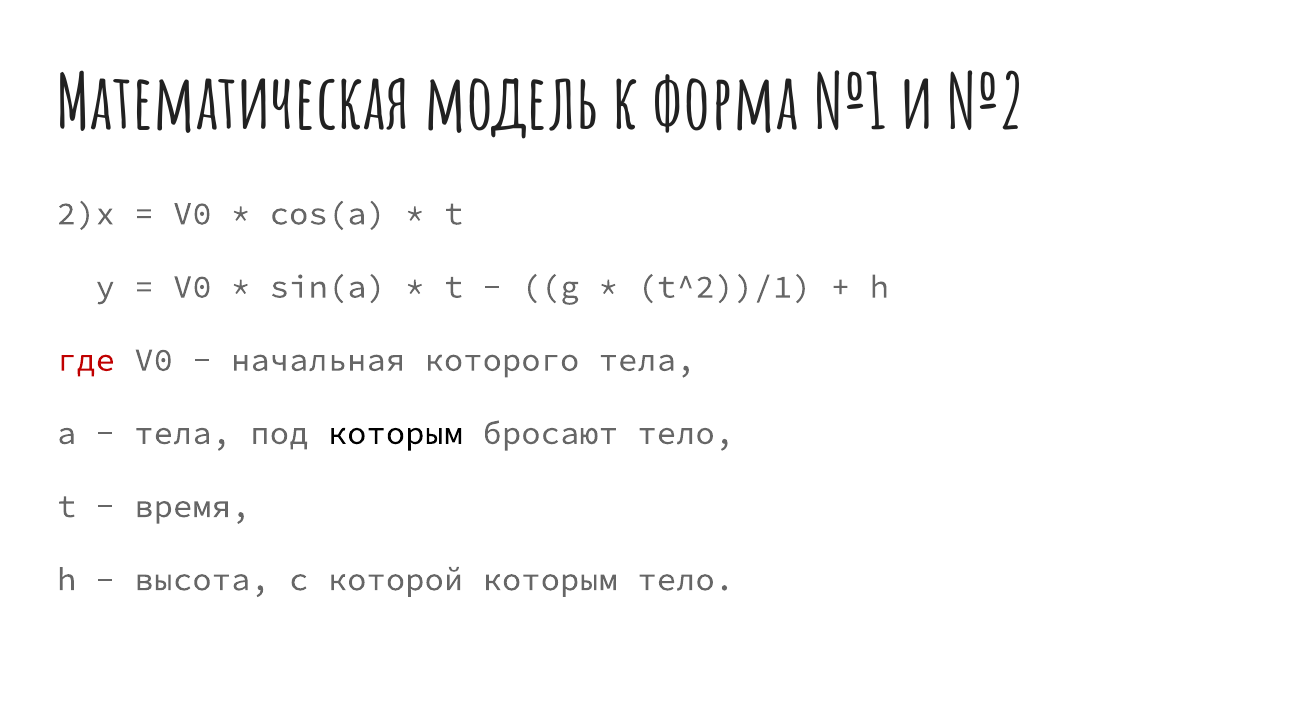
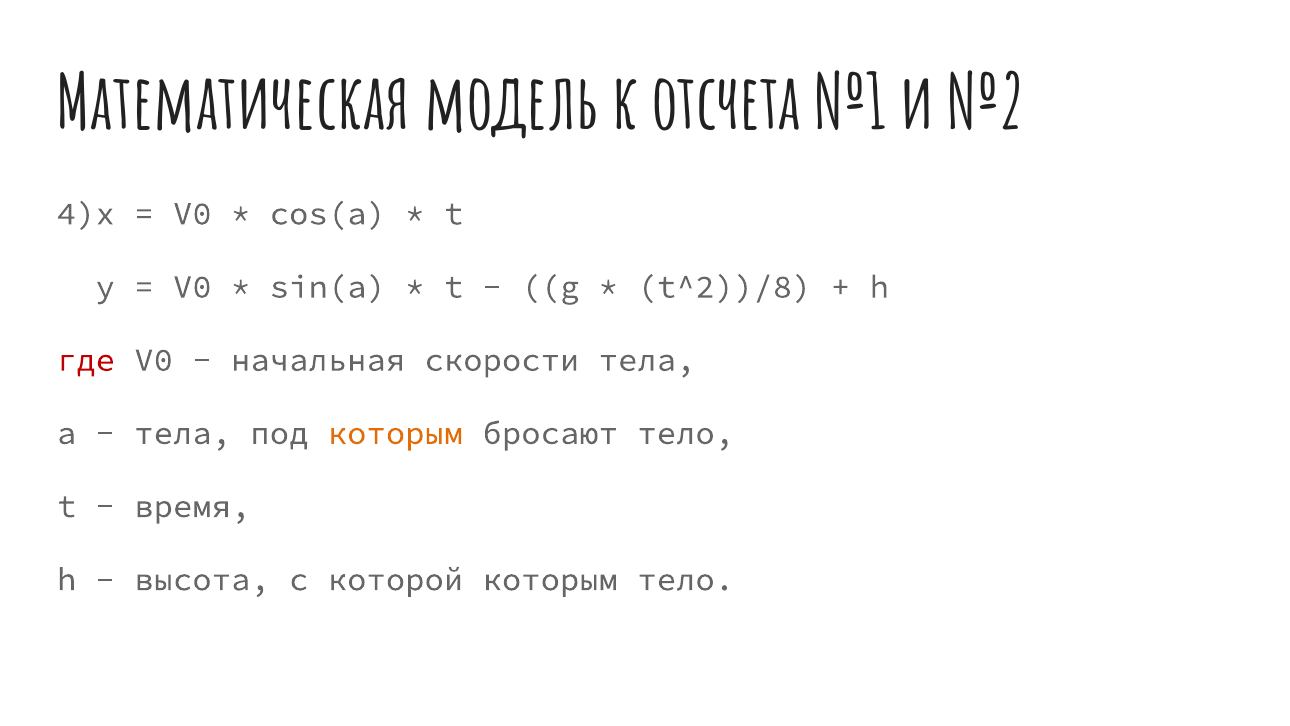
форма: форма -> отсчета
2)x: 2)x -> 4)x
t^2))/1: t^2))/1 -> t^2))/8
которого: которого -> скорости
которым at (396, 433) colour: black -> orange
